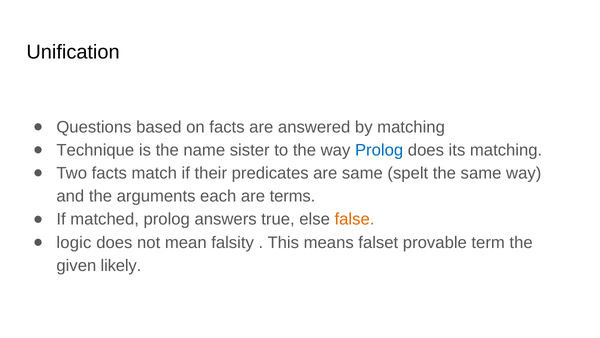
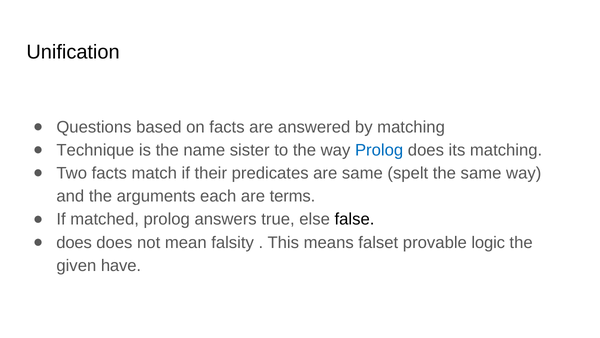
false colour: orange -> black
logic at (74, 242): logic -> does
term: term -> logic
likely: likely -> have
